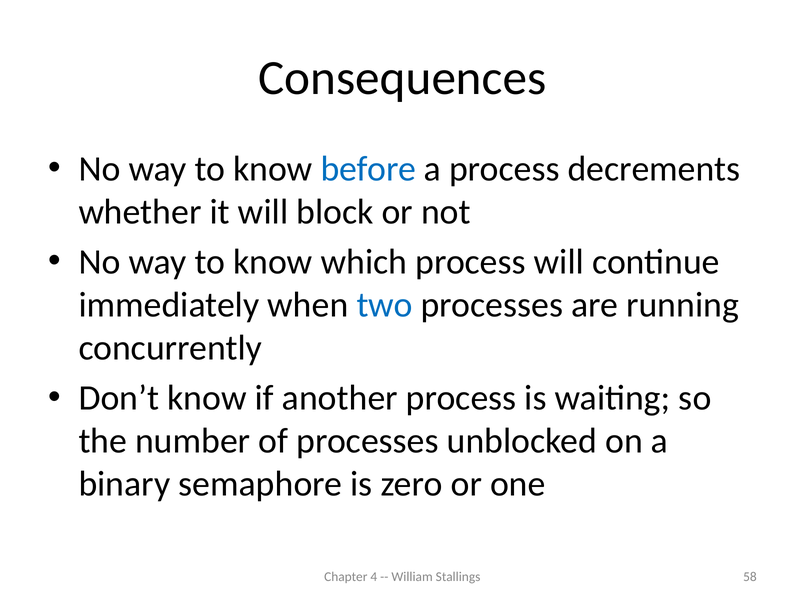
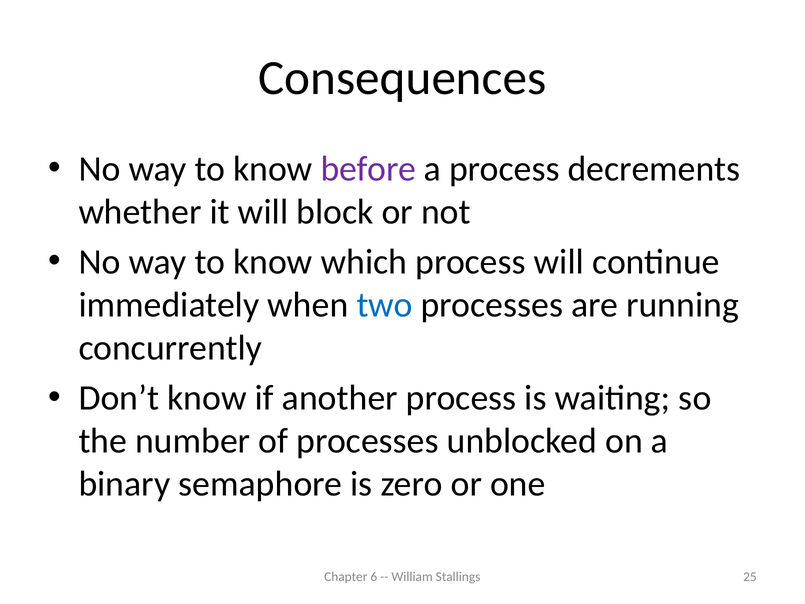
before colour: blue -> purple
4: 4 -> 6
58: 58 -> 25
